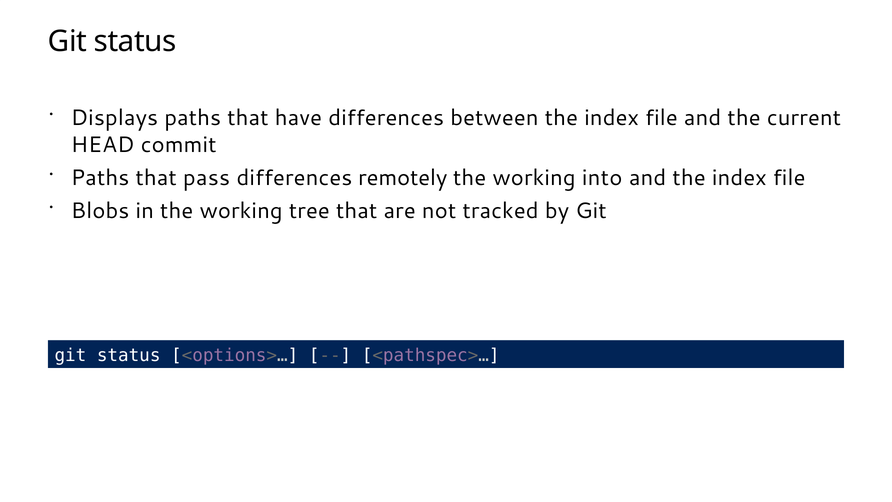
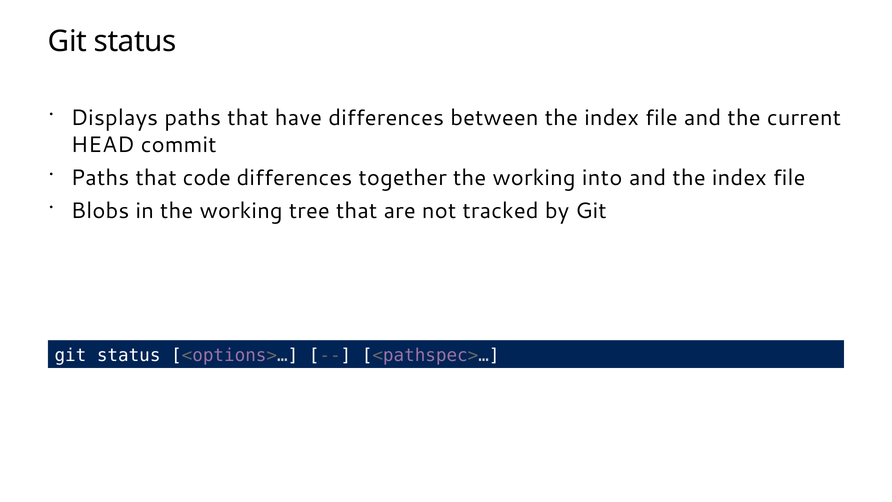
pass: pass -> code
remotely: remotely -> together
